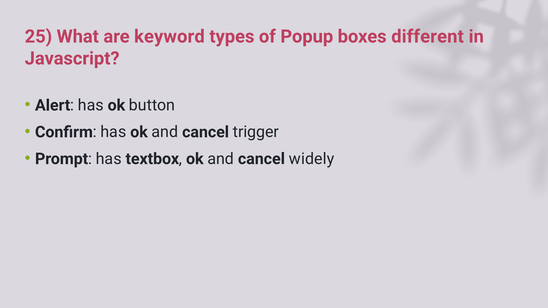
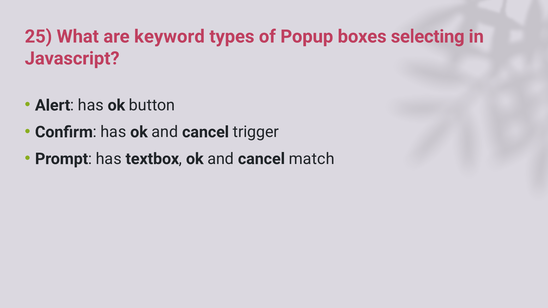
different: different -> selecting
widely: widely -> match
